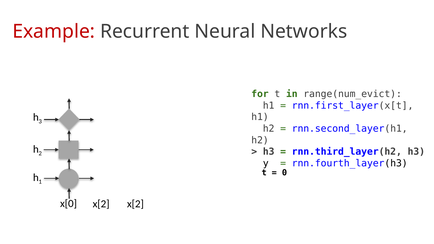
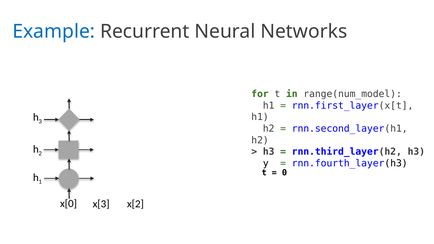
Example colour: red -> blue
range(num_evict: range(num_evict -> range(num_model
x[2 at (101, 204): x[2 -> x[3
